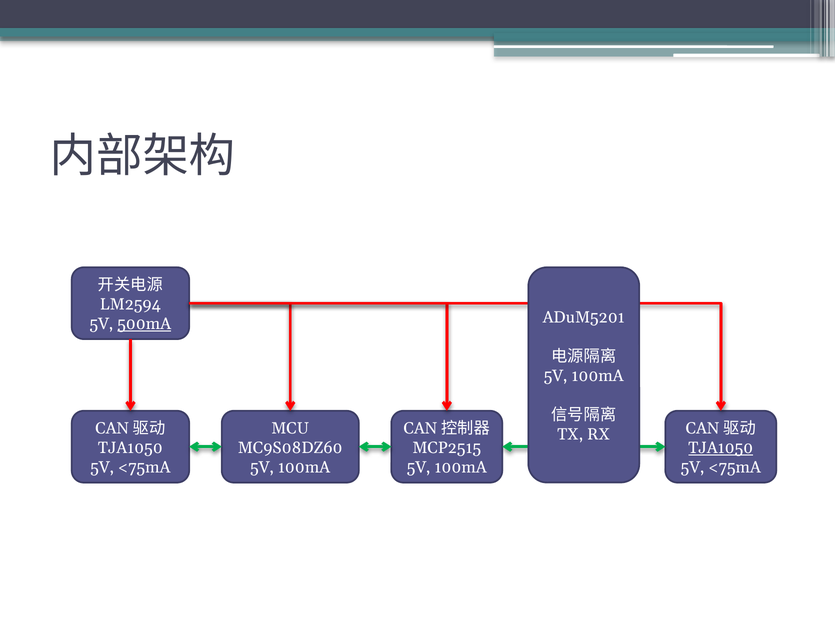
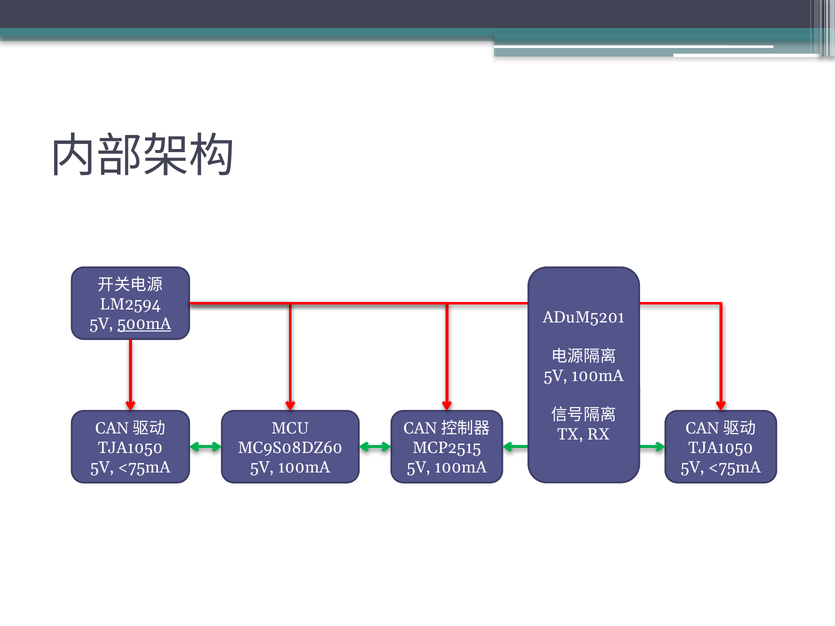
TJA1050 at (721, 448) underline: present -> none
